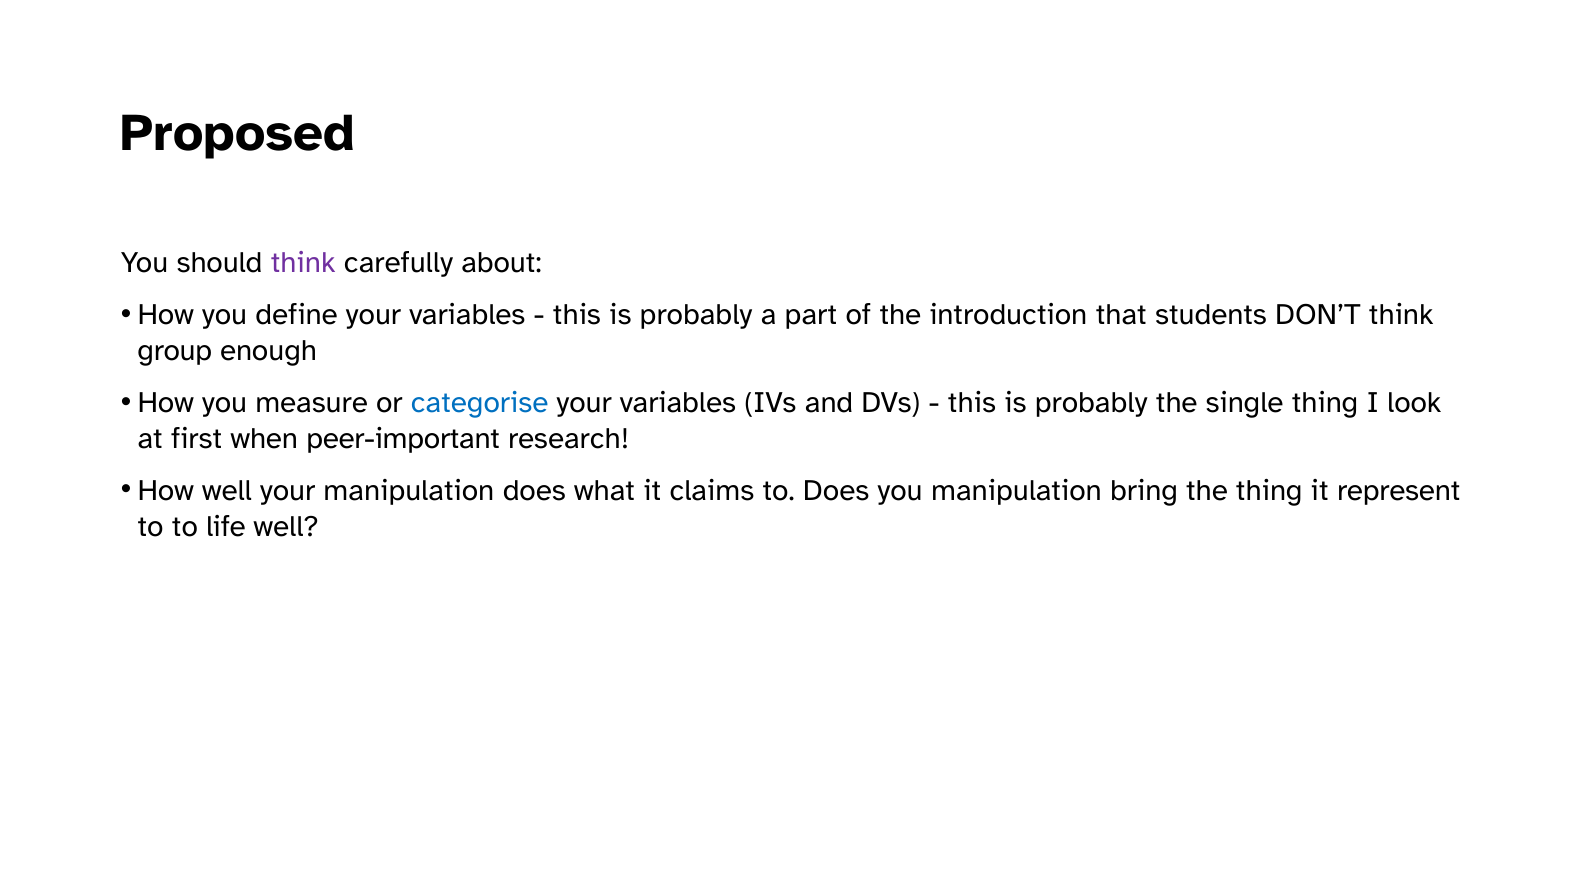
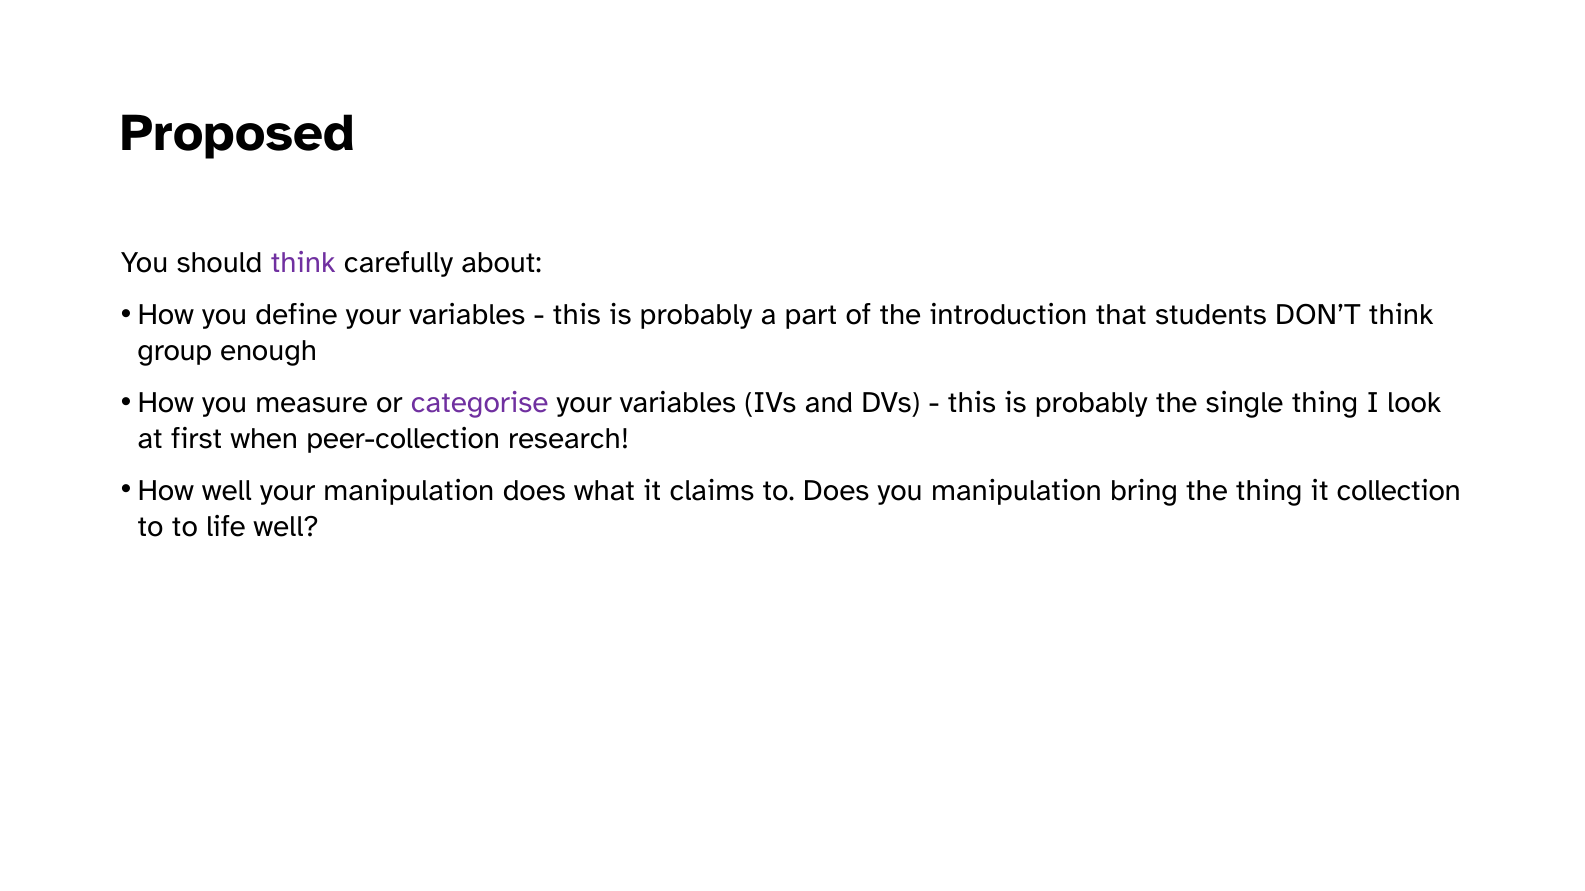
categorise colour: blue -> purple
peer-important: peer-important -> peer-collection
represent: represent -> collection
